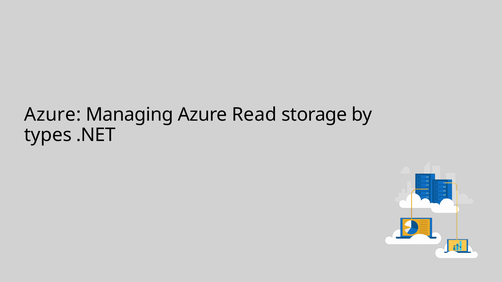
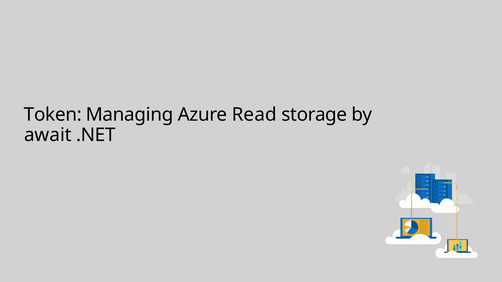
Azure at (53, 115): Azure -> Token
types: types -> await
